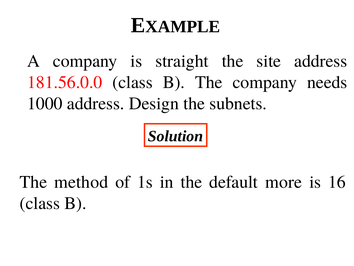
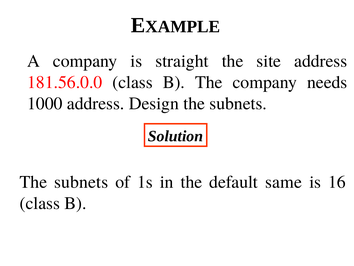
method at (81, 182): method -> subnets
more: more -> same
